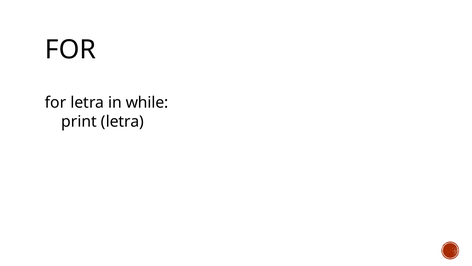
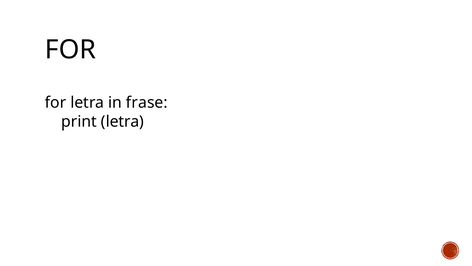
while: while -> frase
